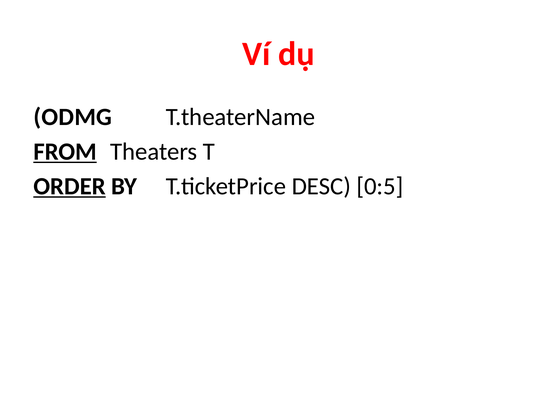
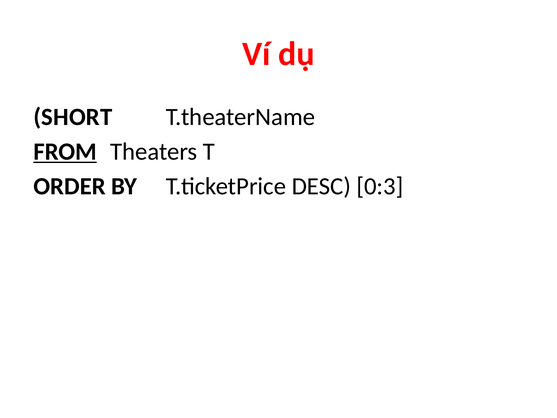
ODMG: ODMG -> SHORT
ORDER underline: present -> none
0:5: 0:5 -> 0:3
